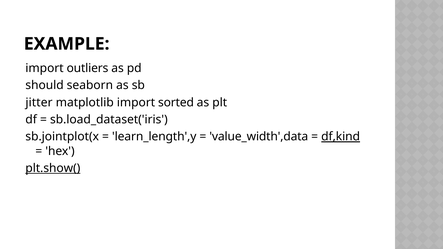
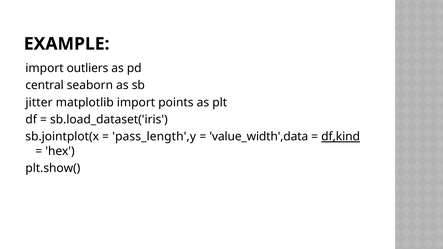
should: should -> central
sorted: sorted -> points
learn_length',y: learn_length',y -> pass_length',y
plt.show( underline: present -> none
